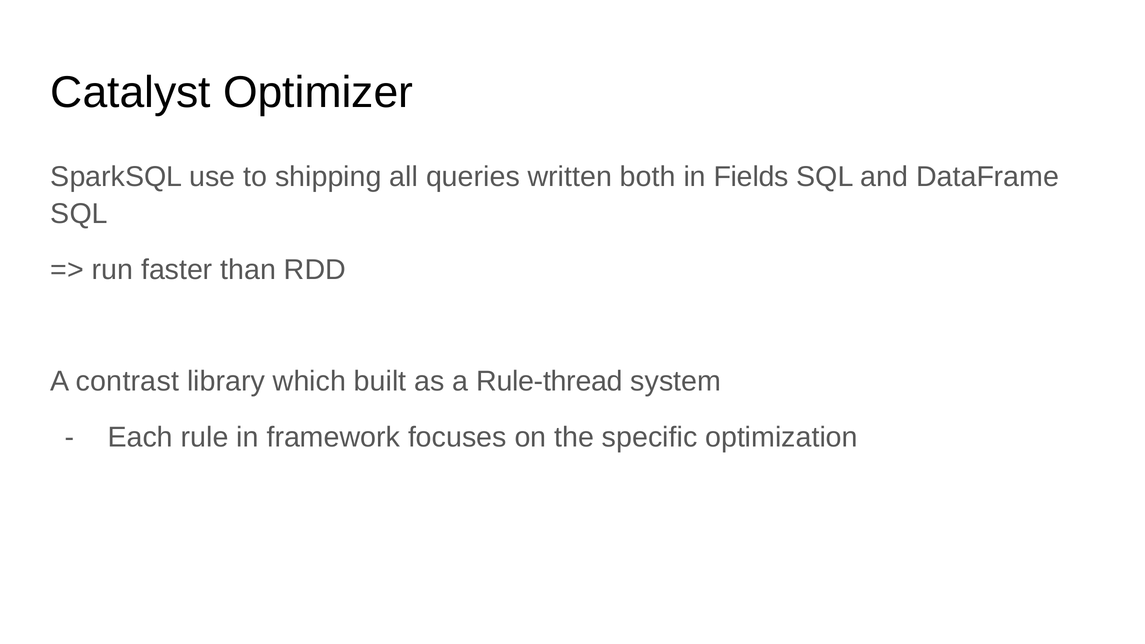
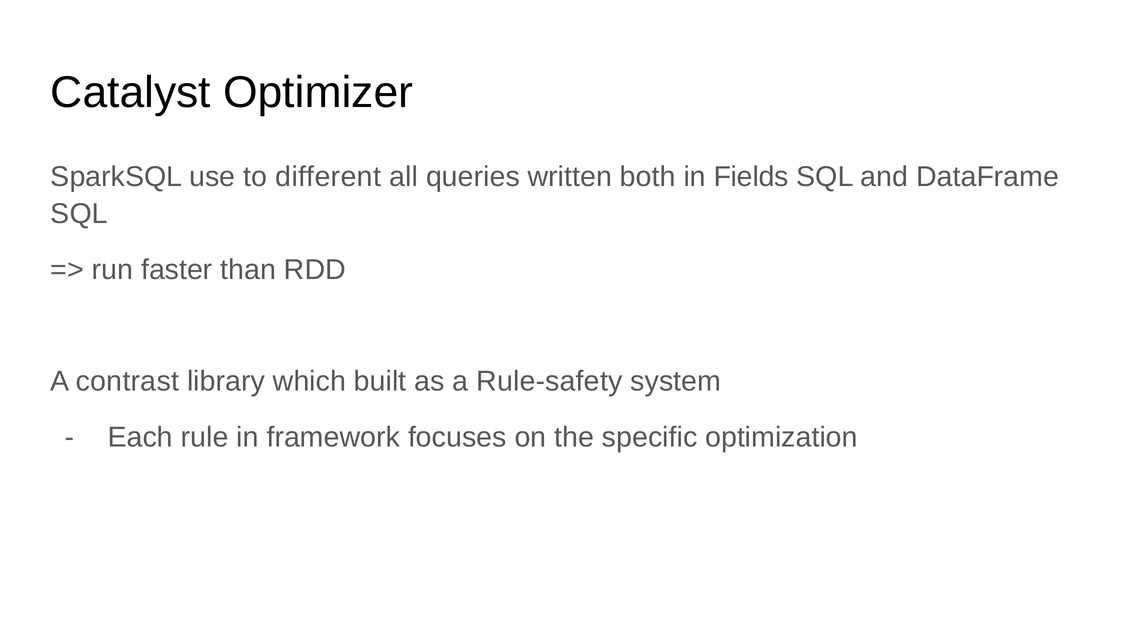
shipping: shipping -> different
Rule-thread: Rule-thread -> Rule-safety
